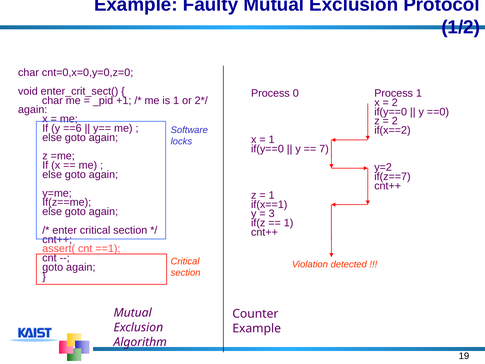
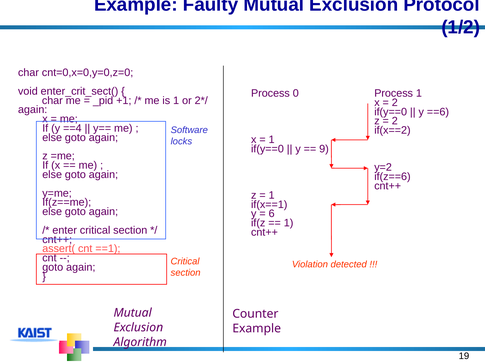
==0: ==0 -> ==6
==6: ==6 -> ==4
7: 7 -> 9
if(z==7: if(z==7 -> if(z==6
3: 3 -> 6
